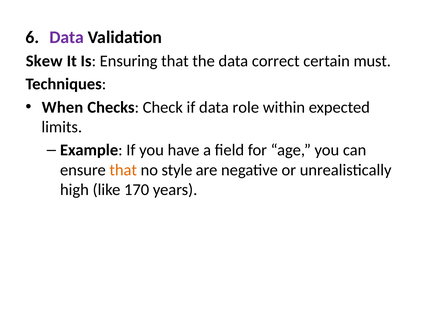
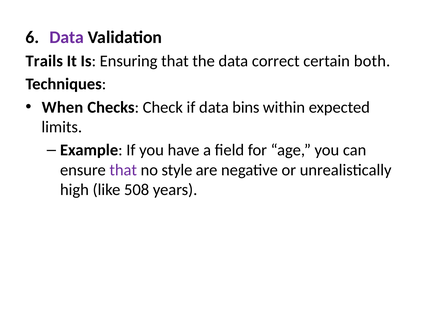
Skew: Skew -> Trails
must: must -> both
role: role -> bins
that at (123, 170) colour: orange -> purple
170: 170 -> 508
